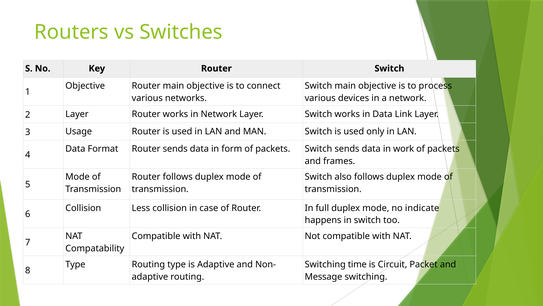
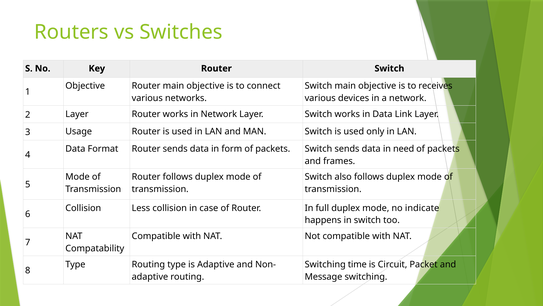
process: process -> receives
work: work -> need
